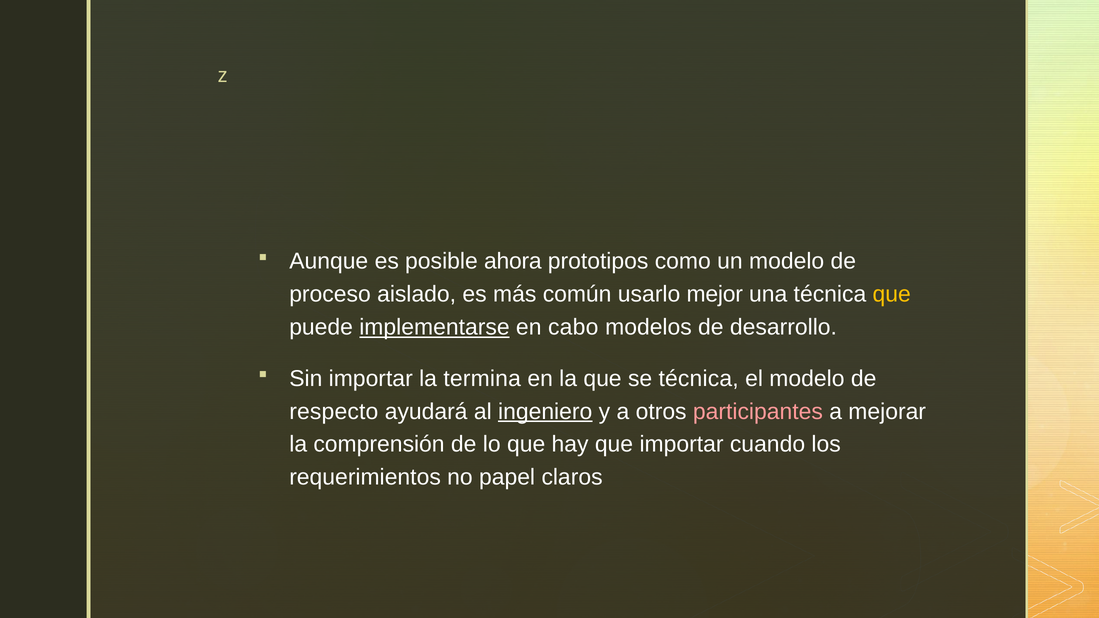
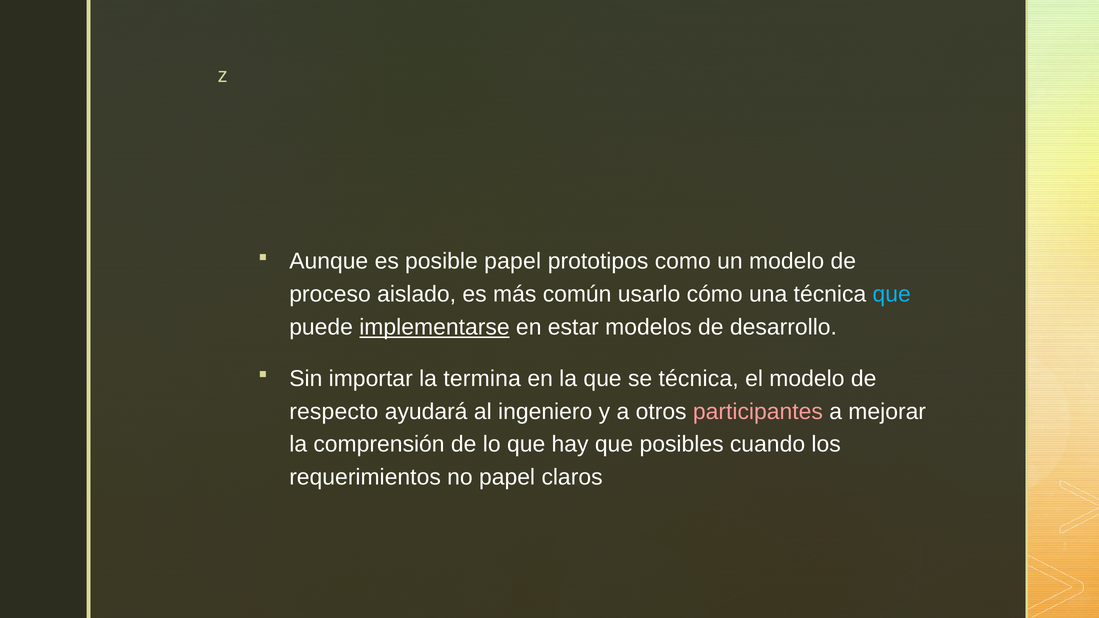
posible ahora: ahora -> papel
mejor: mejor -> cómo
que at (892, 294) colour: yellow -> light blue
cabo: cabo -> estar
ingeniero underline: present -> none
que importar: importar -> posibles
